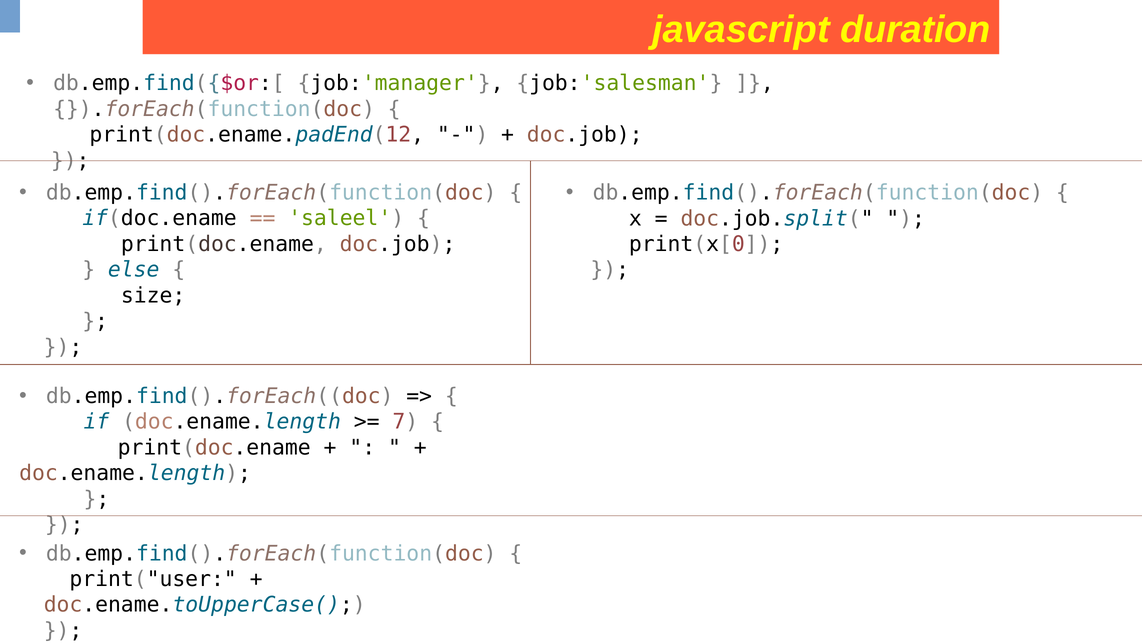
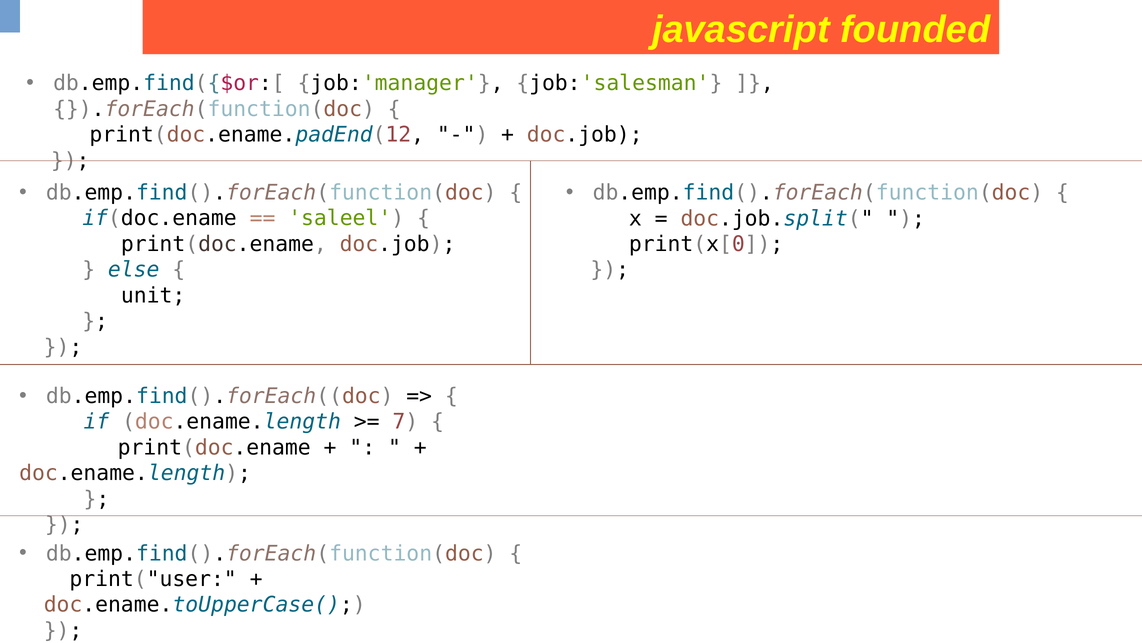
duration: duration -> founded
size: size -> unit
